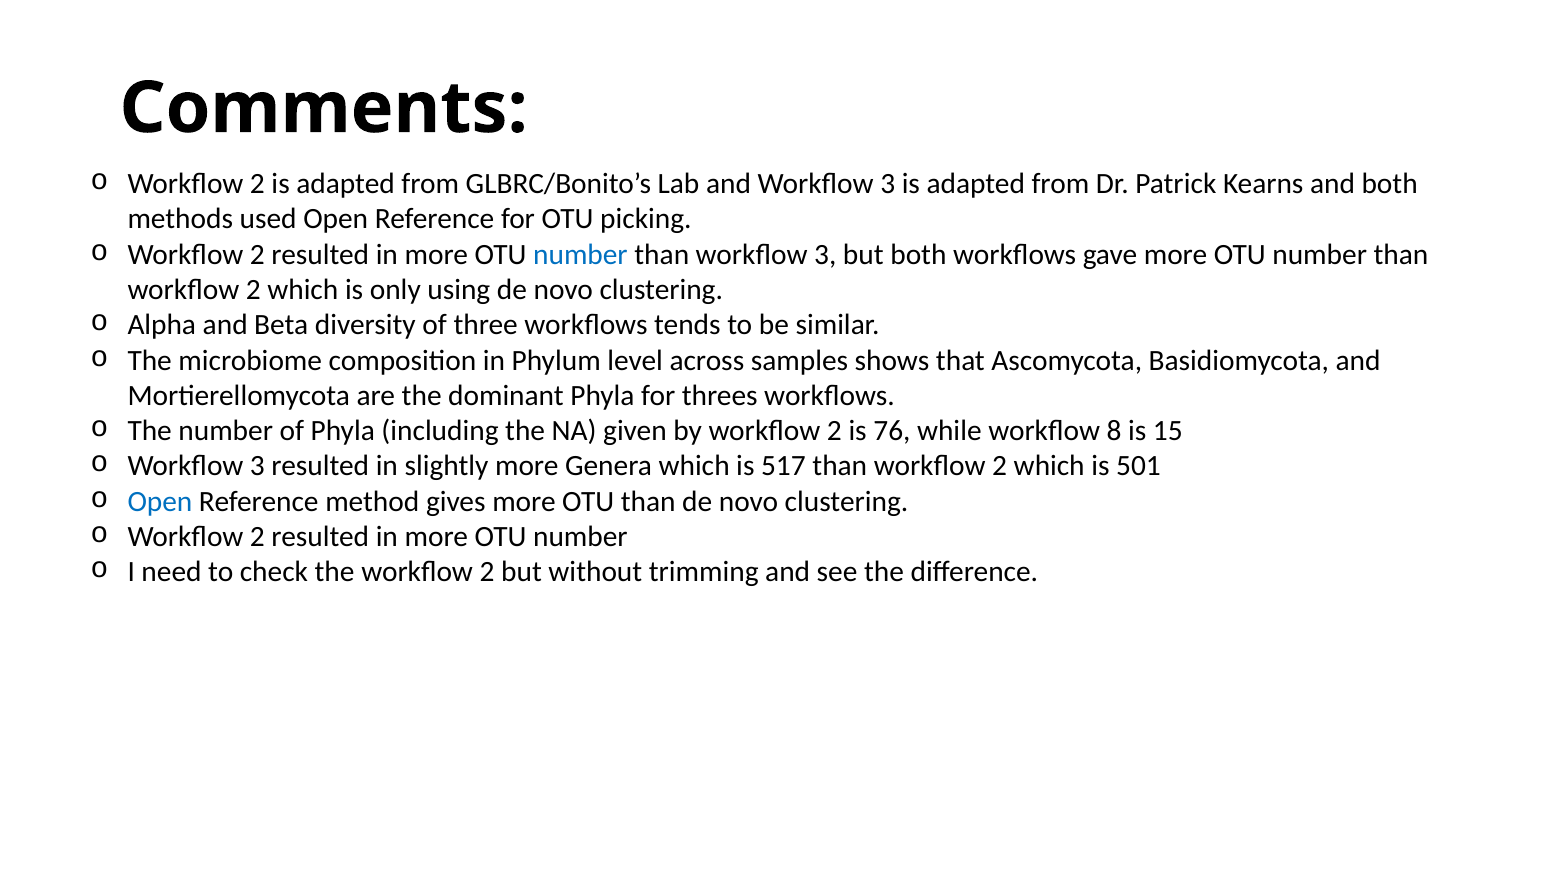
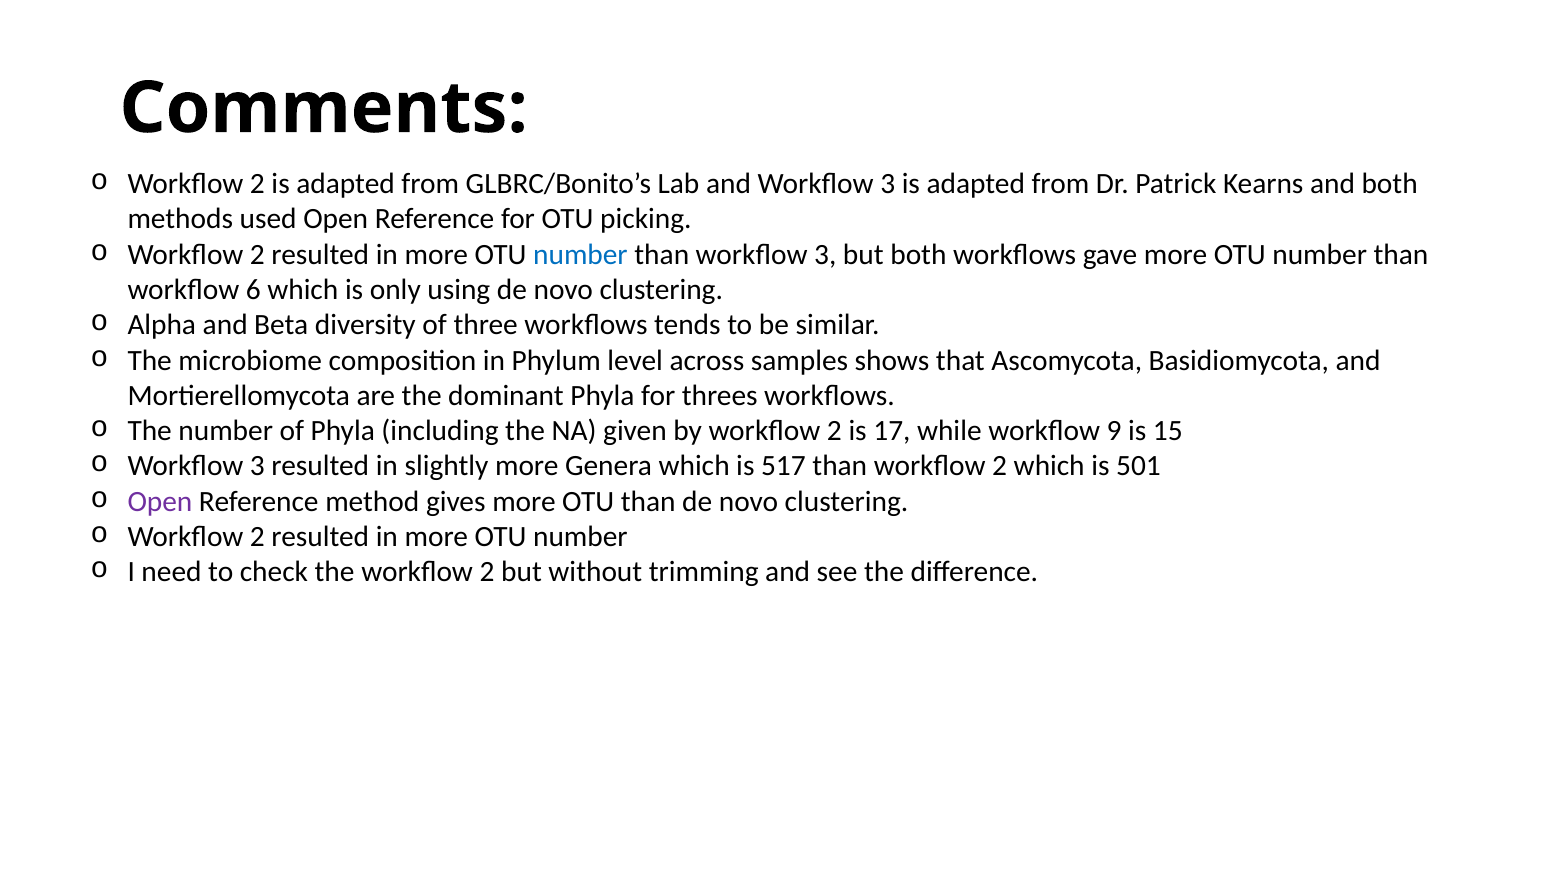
2 at (253, 290): 2 -> 6
76: 76 -> 17
8: 8 -> 9
Open at (160, 501) colour: blue -> purple
